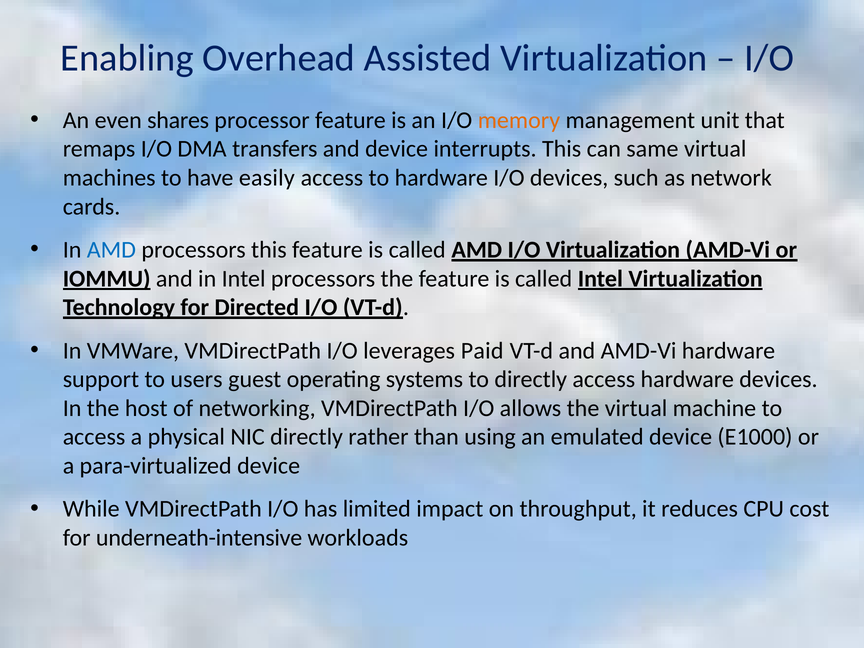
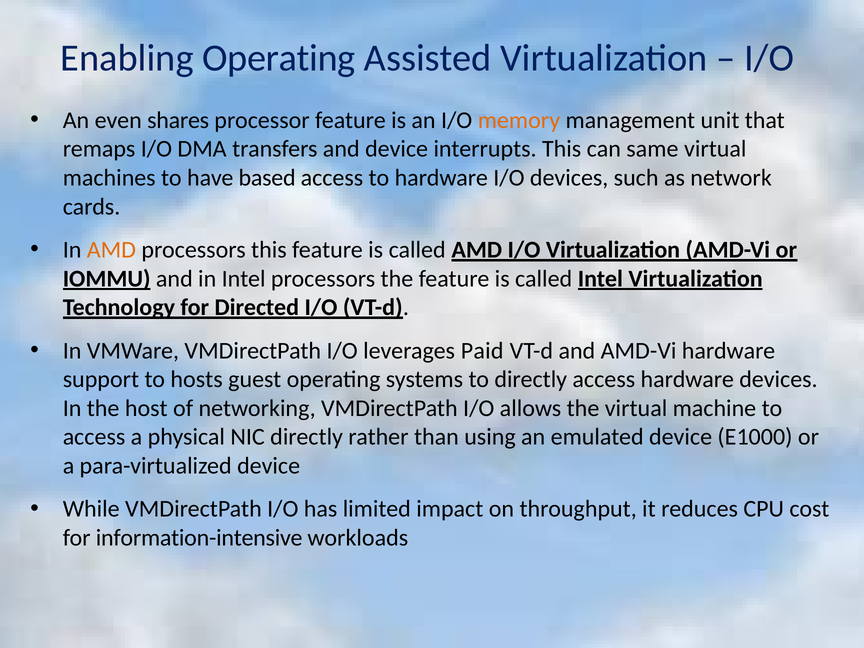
Enabling Overhead: Overhead -> Operating
easily: easily -> based
AMD at (111, 250) colour: blue -> orange
users: users -> hosts
underneath-intensive: underneath-intensive -> information-intensive
